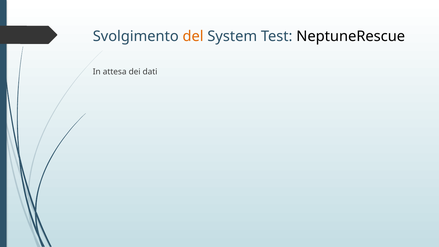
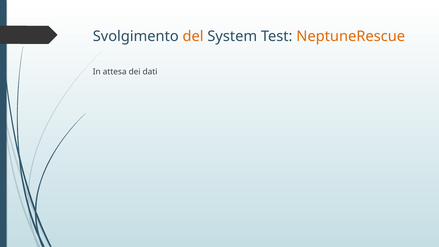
NeptuneRescue colour: black -> orange
